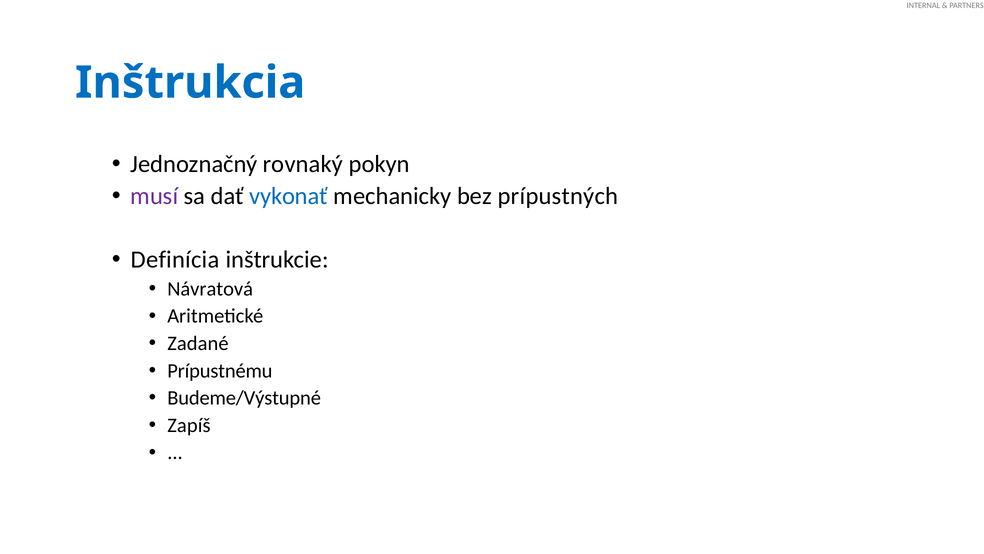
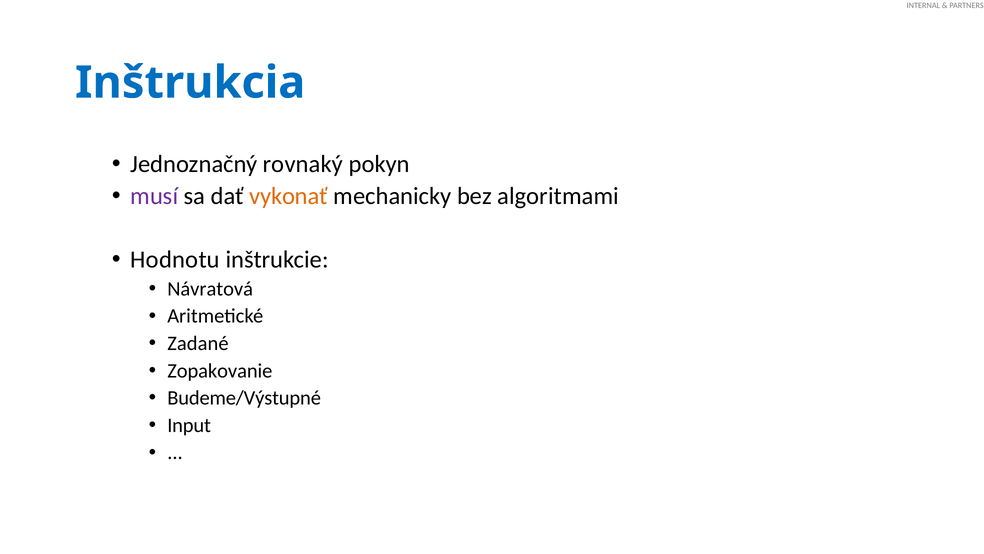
vykonať colour: blue -> orange
prípustných: prípustných -> algoritmami
Definícia: Definícia -> Hodnotu
Prípustnému: Prípustnému -> Zopakovanie
Zapíš: Zapíš -> Input
